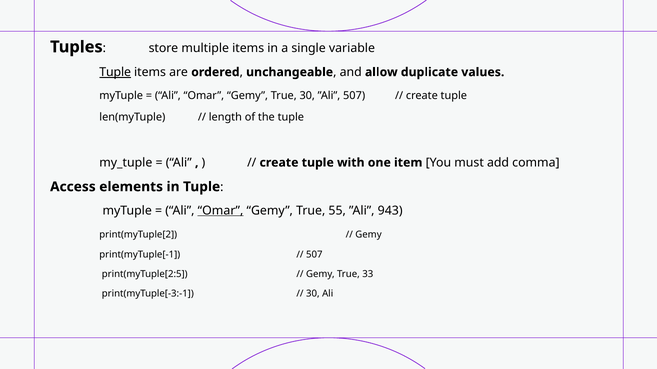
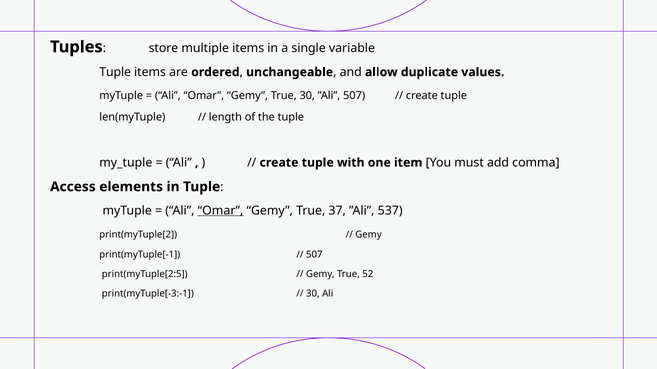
Tuple at (115, 72) underline: present -> none
55: 55 -> 37
943: 943 -> 537
33: 33 -> 52
